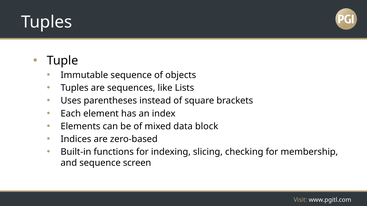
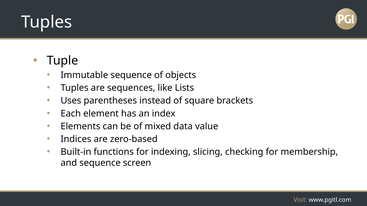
block: block -> value
